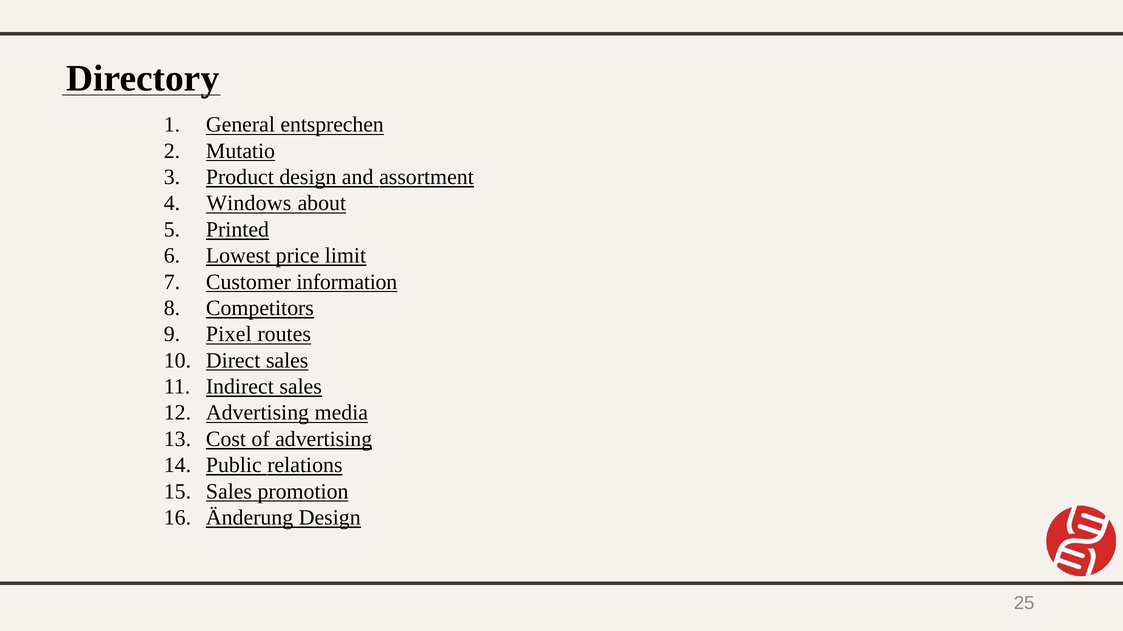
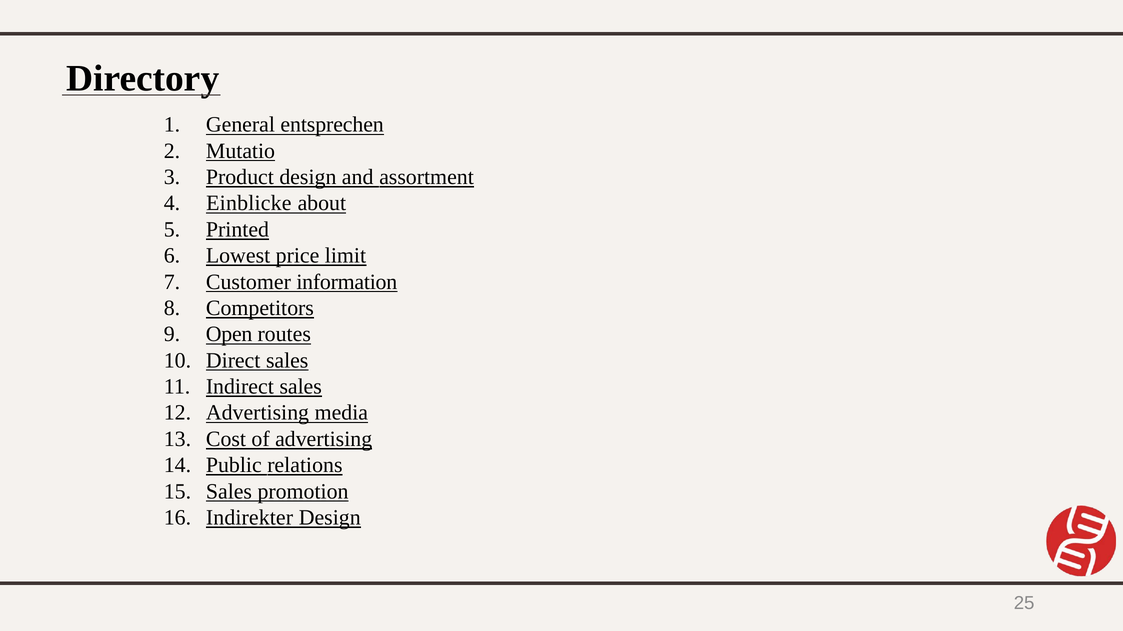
Windows: Windows -> Einblicke
Pixel: Pixel -> Open
Änderung: Änderung -> Indirekter
